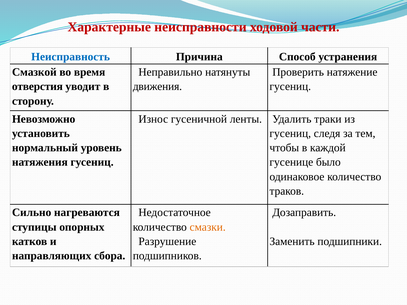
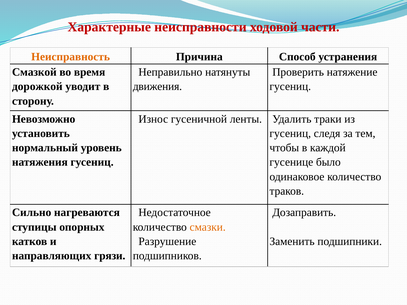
Неисправность colour: blue -> orange
отверстия: отверстия -> дорожкой
сбора: сбора -> грязи
